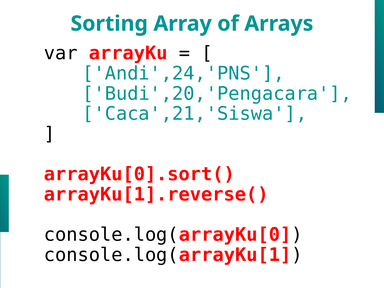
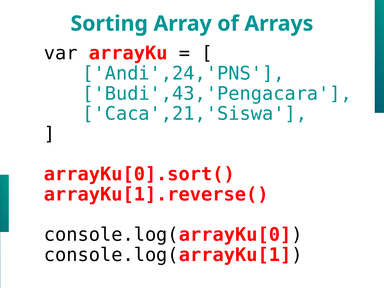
Budi',20,'Pengacara: Budi',20,'Pengacara -> Budi',43,'Pengacara
